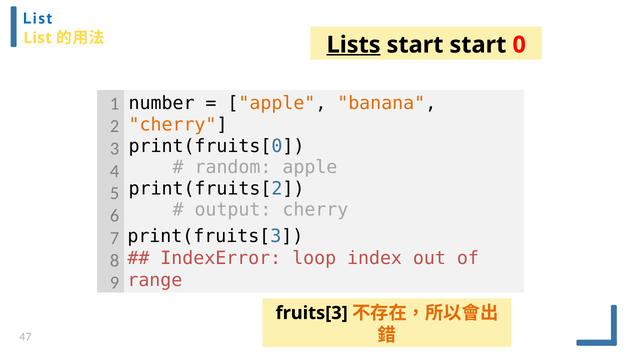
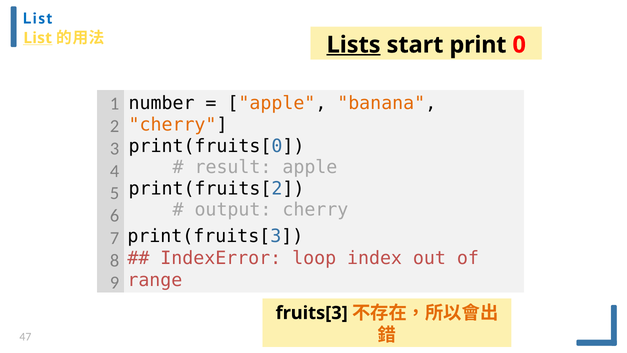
List at (38, 38) underline: none -> present
start start: start -> print
random: random -> result
